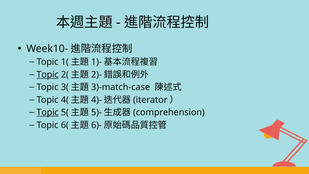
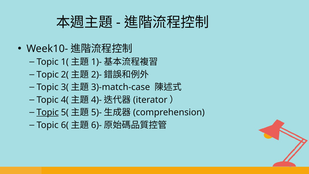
Topic at (48, 75) underline: present -> none
